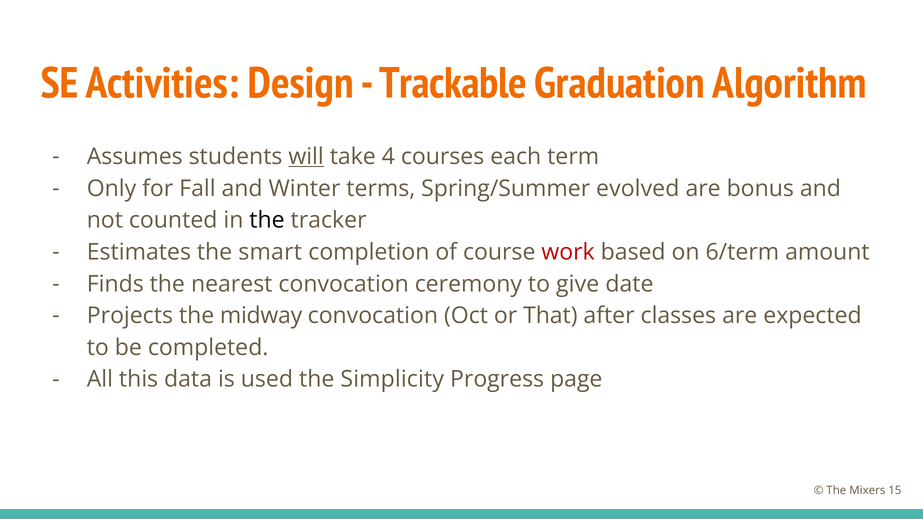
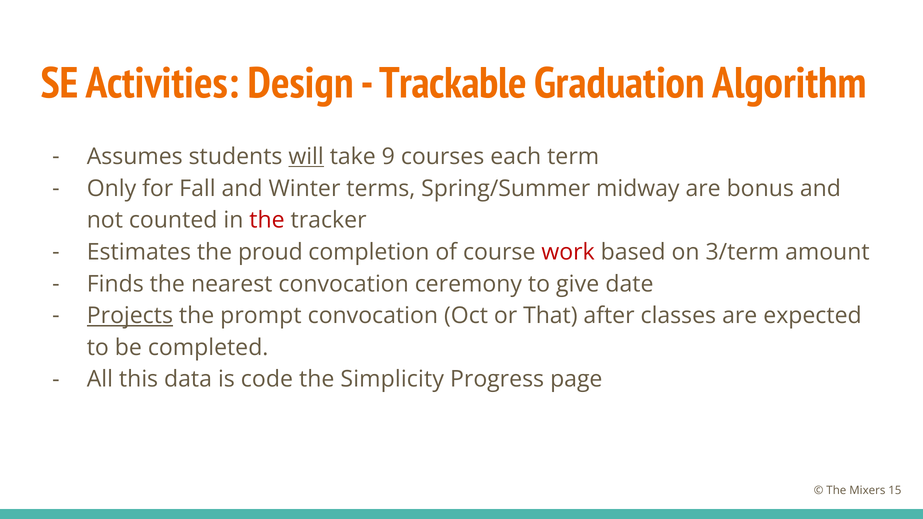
4: 4 -> 9
evolved: evolved -> midway
the at (267, 220) colour: black -> red
smart: smart -> proud
6/term: 6/term -> 3/term
Projects underline: none -> present
midway: midway -> prompt
used: used -> code
